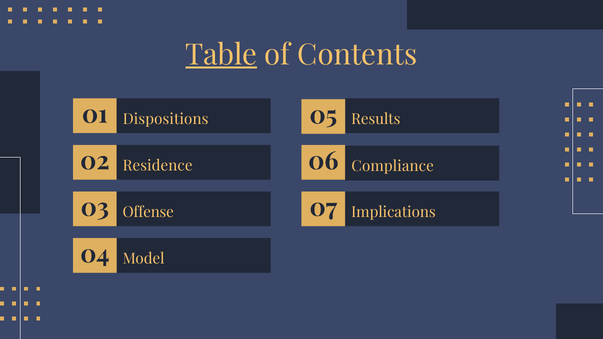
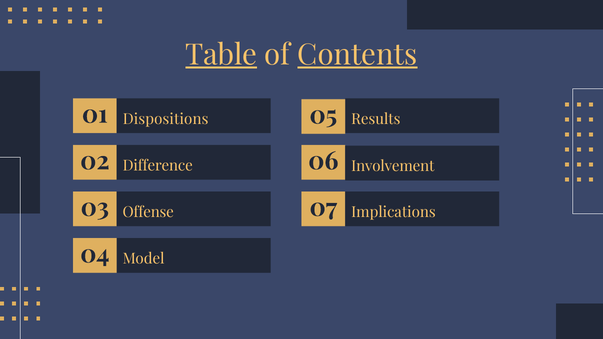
Contents underline: none -> present
Residence: Residence -> Difference
Compliance: Compliance -> Involvement
